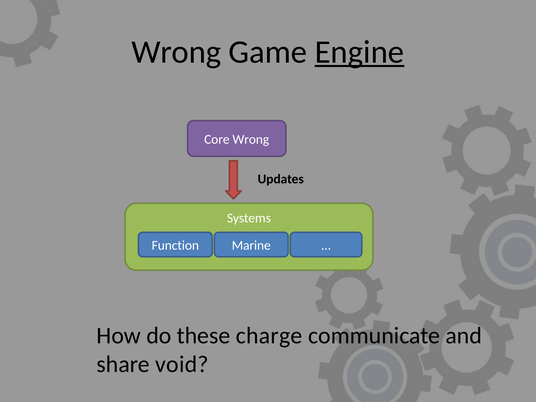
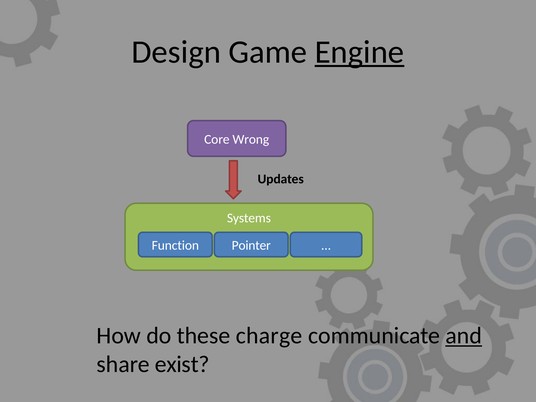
Wrong at (176, 52): Wrong -> Design
Marine: Marine -> Pointer
and underline: none -> present
void: void -> exist
